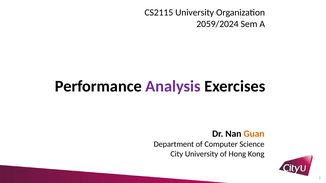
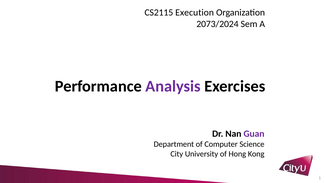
CS2115 University: University -> Execution
2059/2024: 2059/2024 -> 2073/2024
Guan colour: orange -> purple
